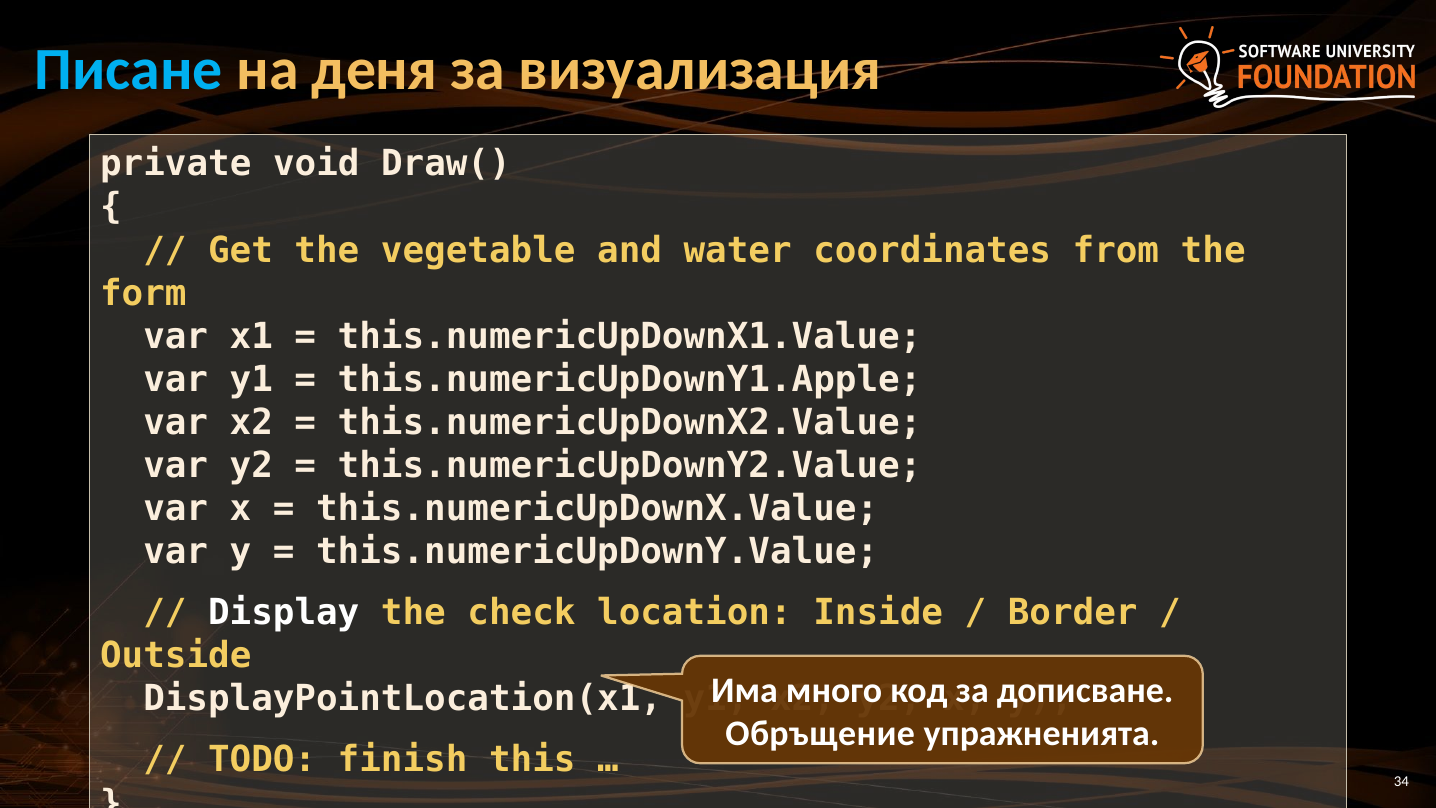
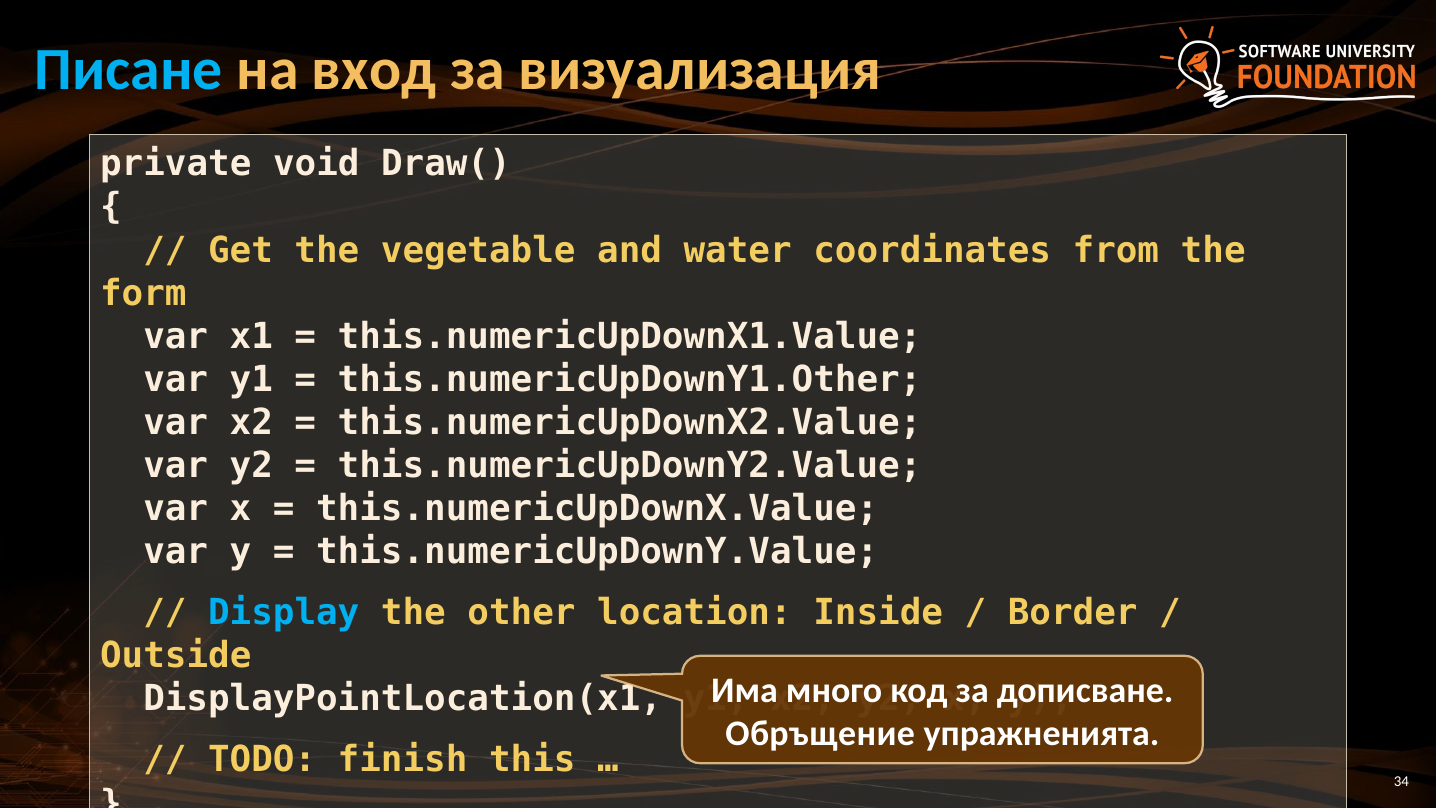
деня: деня -> вход
this.numericUpDownY1.Apple: this.numericUpDownY1.Apple -> this.numericUpDownY1.Other
Display colour: white -> light blue
check: check -> other
